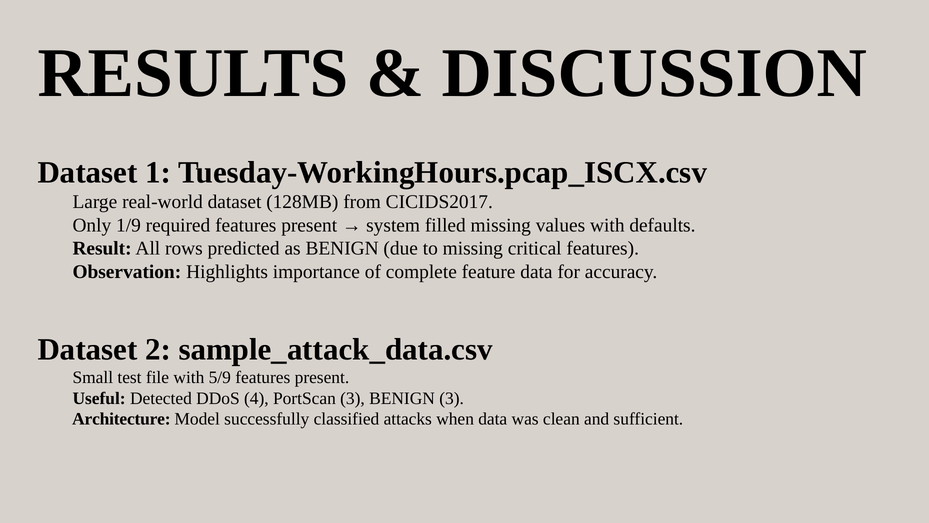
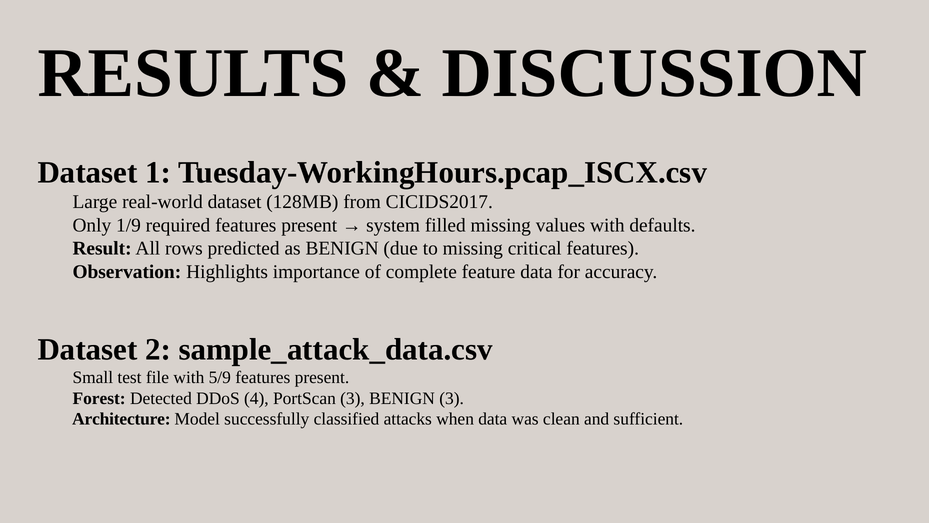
Useful: Useful -> Forest
